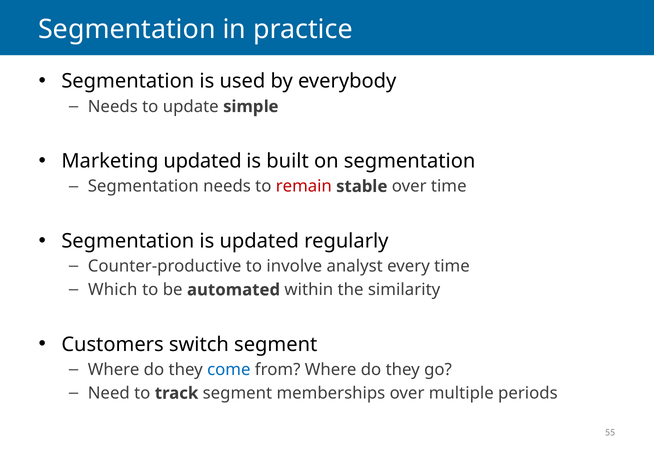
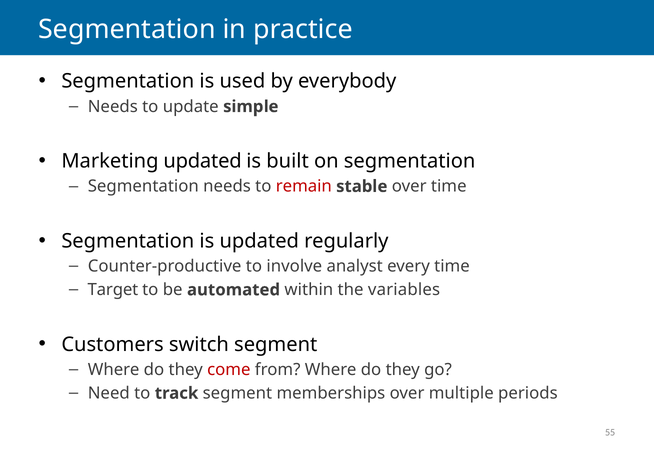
Which: Which -> Target
similarity: similarity -> variables
come colour: blue -> red
